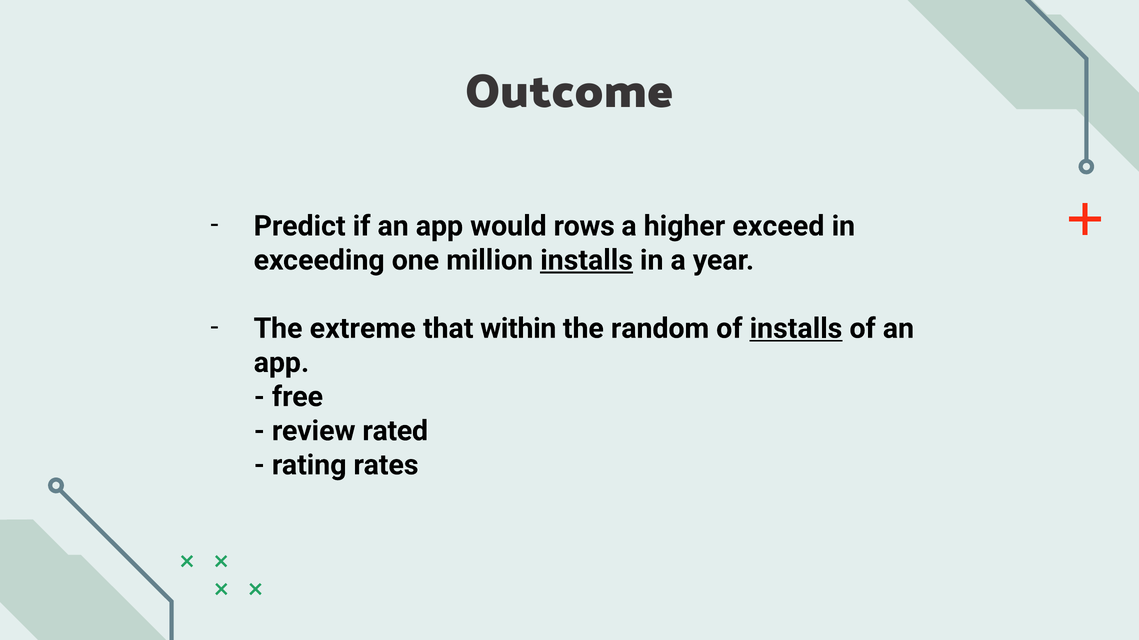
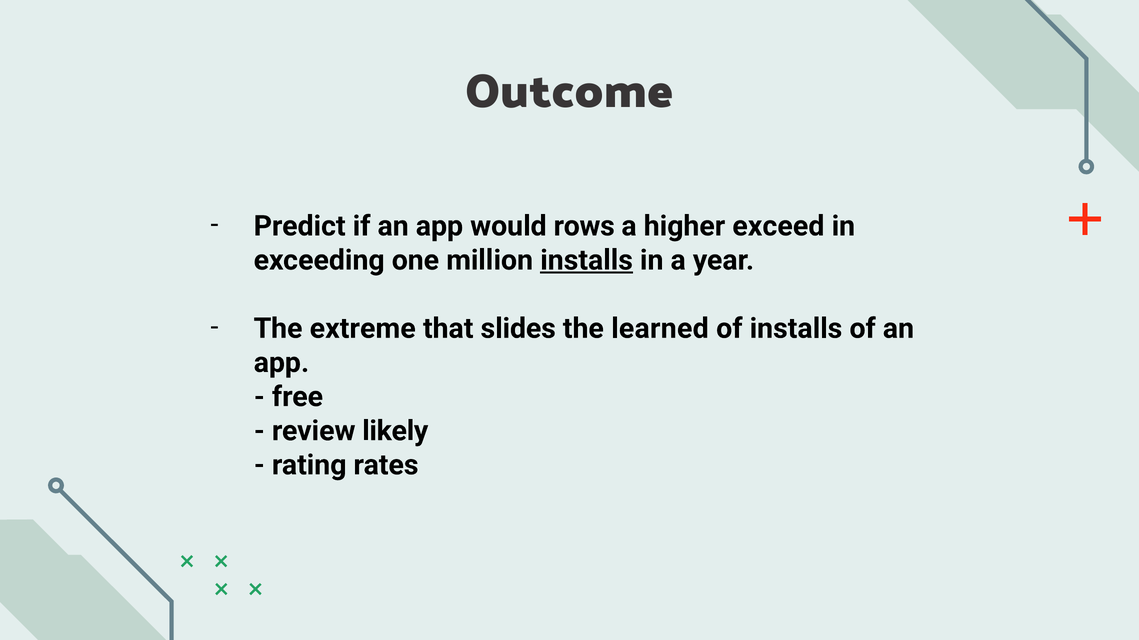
within: within -> slides
random: random -> learned
installs at (796, 329) underline: present -> none
rated: rated -> likely
